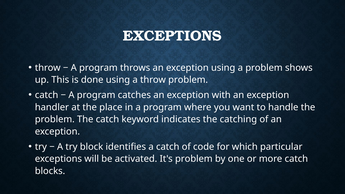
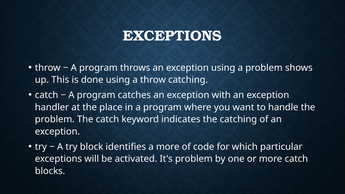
throw problem: problem -> catching
a catch: catch -> more
